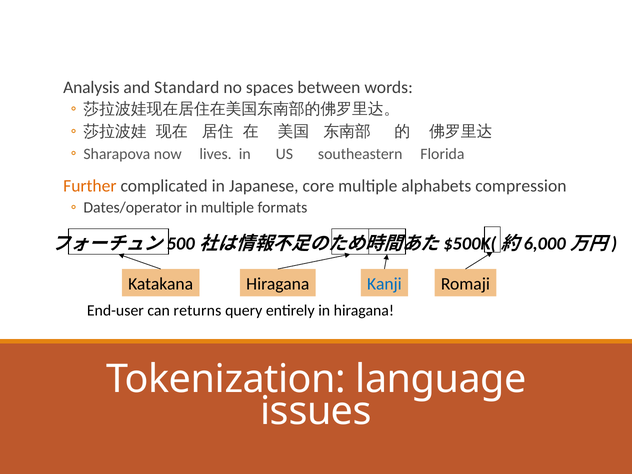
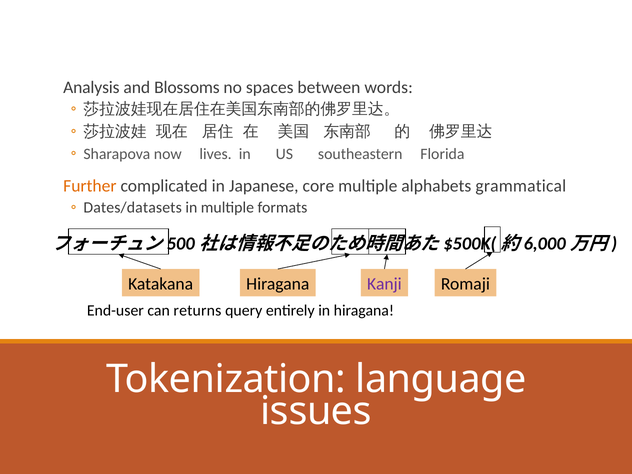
Standard: Standard -> Blossoms
compression: compression -> grammatical
Dates/operator: Dates/operator -> Dates/datasets
Kanji colour: blue -> purple
